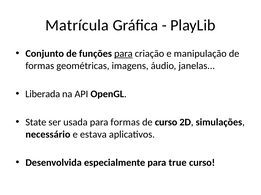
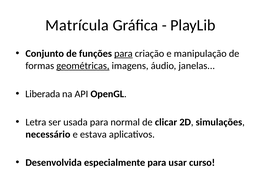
geométricas underline: none -> present
State: State -> Letra
para formas: formas -> normal
de curso: curso -> clicar
true: true -> usar
